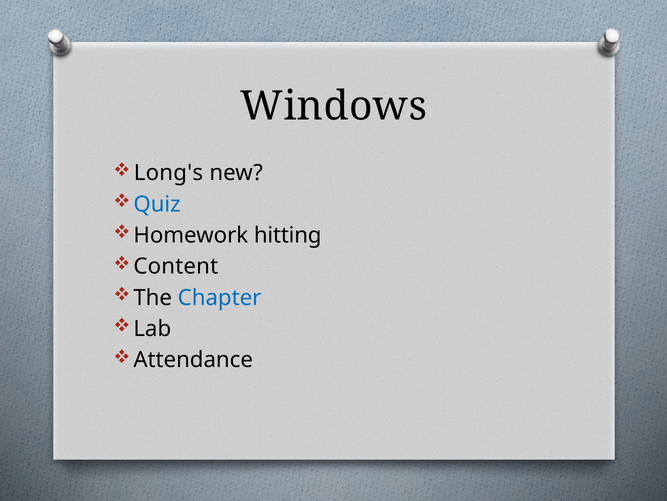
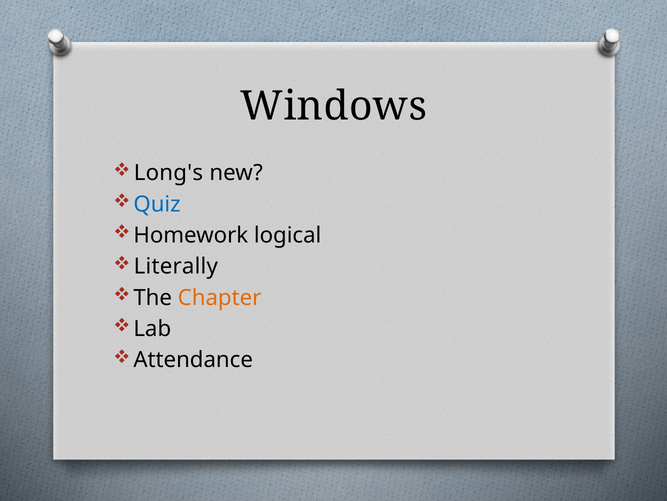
hitting: hitting -> logical
Content: Content -> Literally
Chapter colour: blue -> orange
